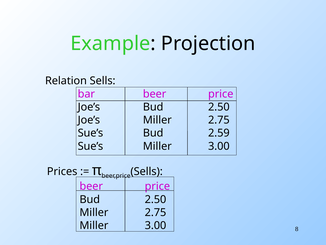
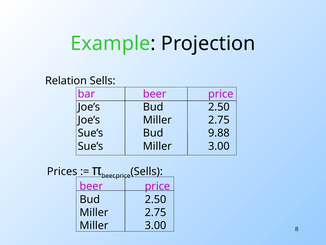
2.59: 2.59 -> 9.88
